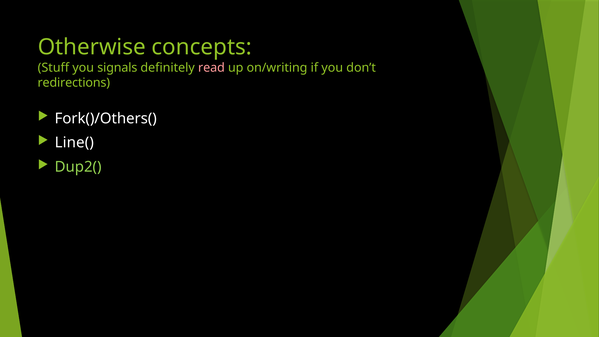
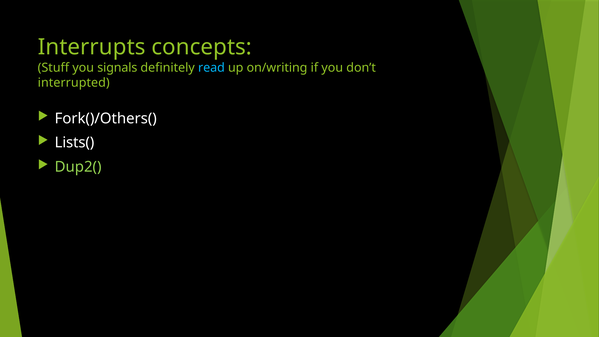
Otherwise: Otherwise -> Interrupts
read colour: pink -> light blue
redirections: redirections -> interrupted
Line(: Line( -> Lists(
